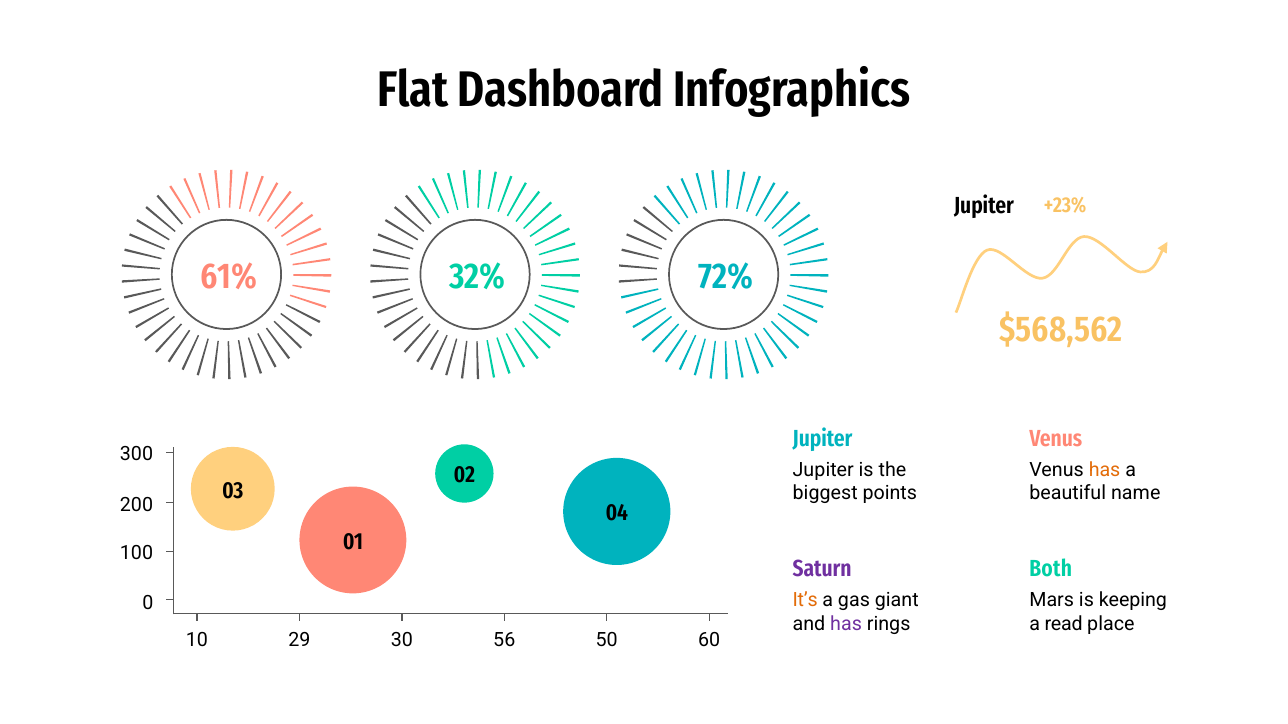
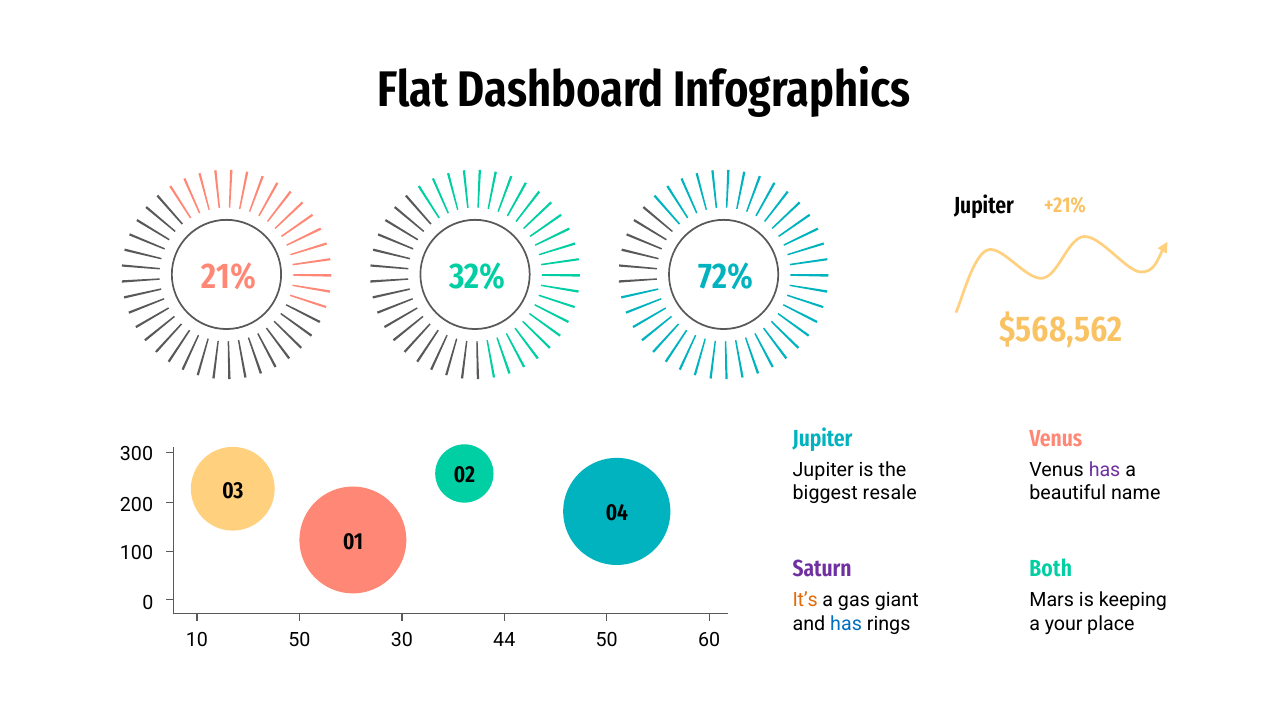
+23%: +23% -> +21%
61%: 61% -> 21%
has at (1105, 470) colour: orange -> purple
points: points -> resale
has at (846, 625) colour: purple -> blue
read: read -> your
10 29: 29 -> 50
56: 56 -> 44
